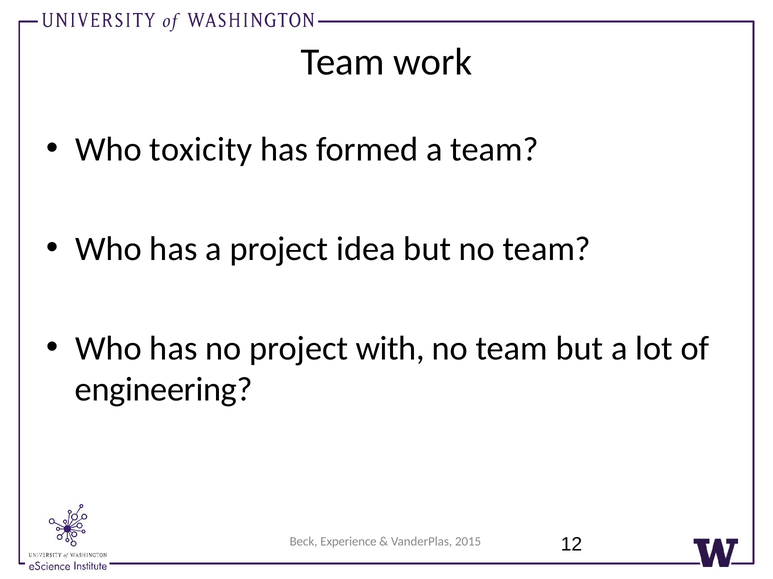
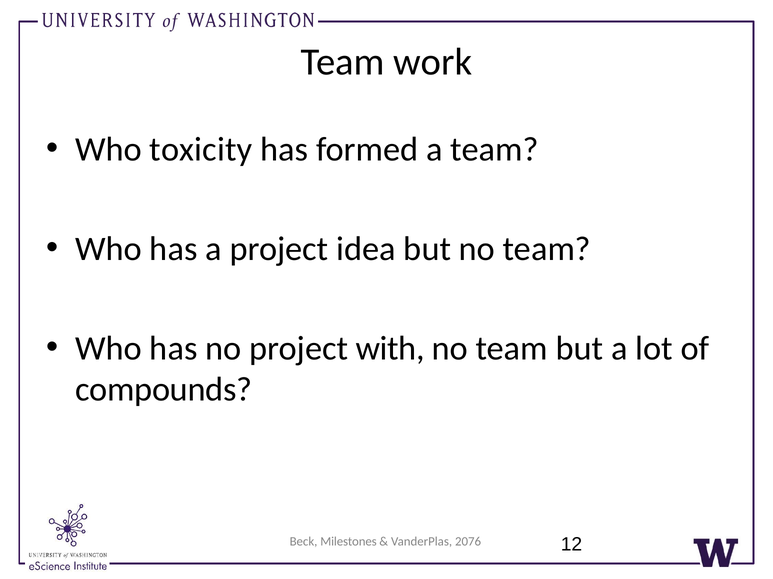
engineering: engineering -> compounds
Experience: Experience -> Milestones
2015: 2015 -> 2076
